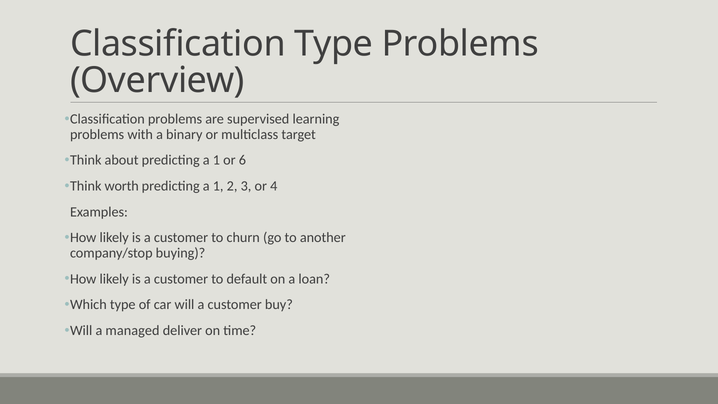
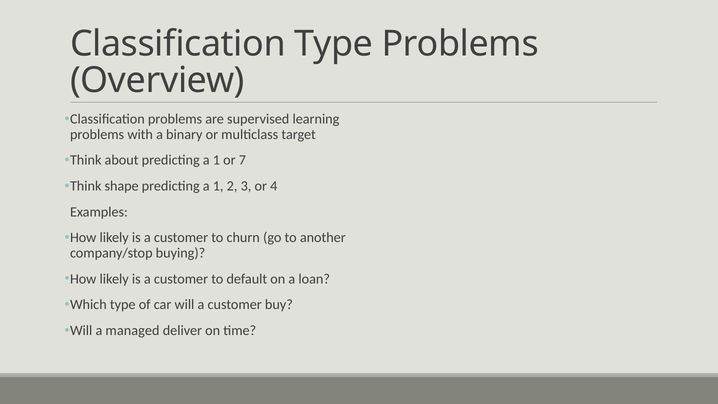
6: 6 -> 7
worth: worth -> shape
